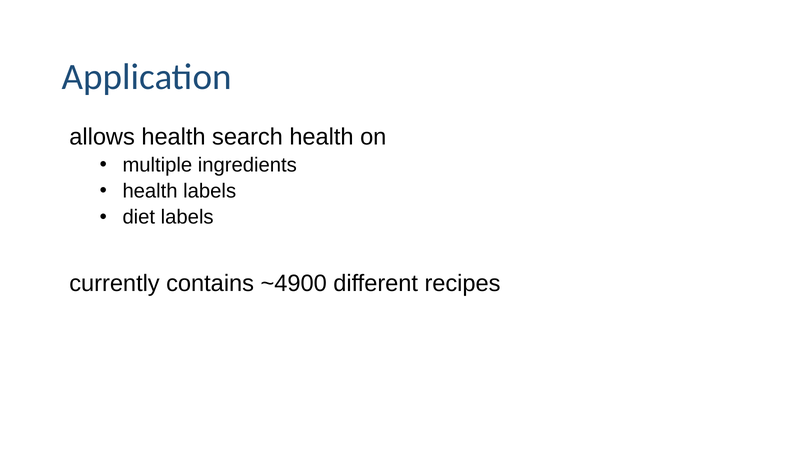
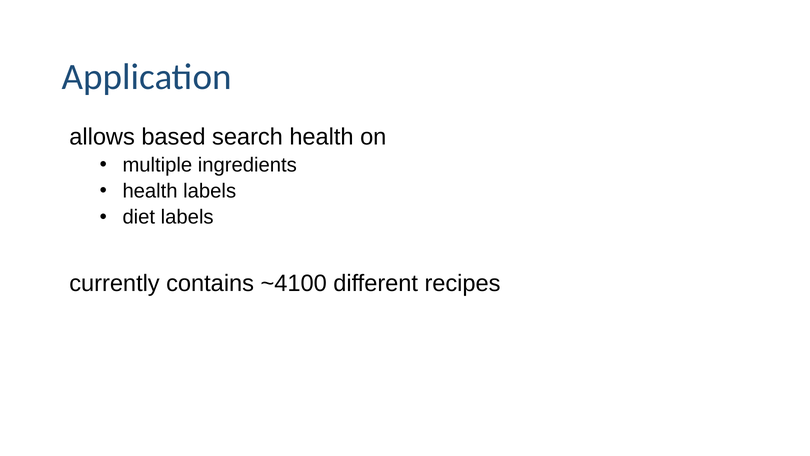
allows health: health -> based
~4900: ~4900 -> ~4100
